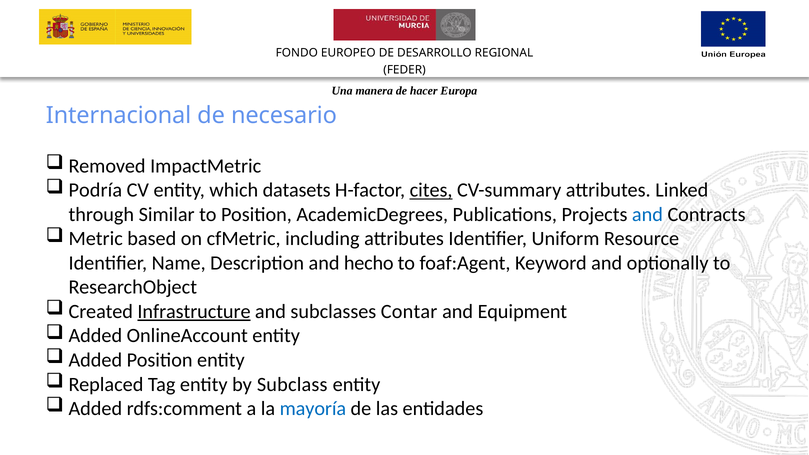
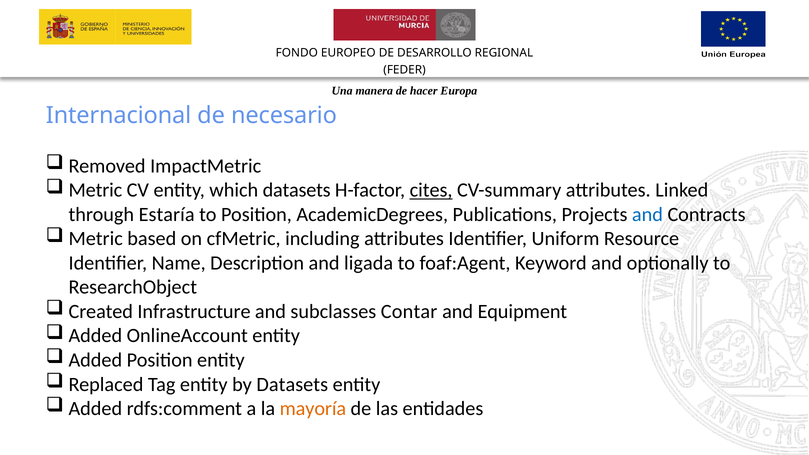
Podría at (95, 190): Podría -> Metric
Similar: Similar -> Estaría
hecho: hecho -> ligada
Infrastructure underline: present -> none
by Subclass: Subclass -> Datasets
mayoría colour: blue -> orange
